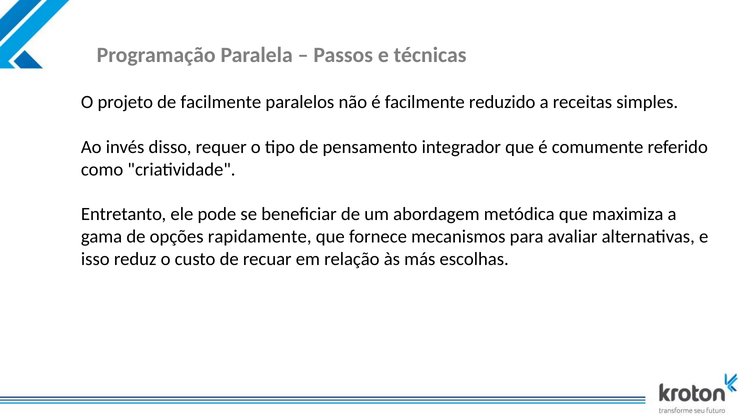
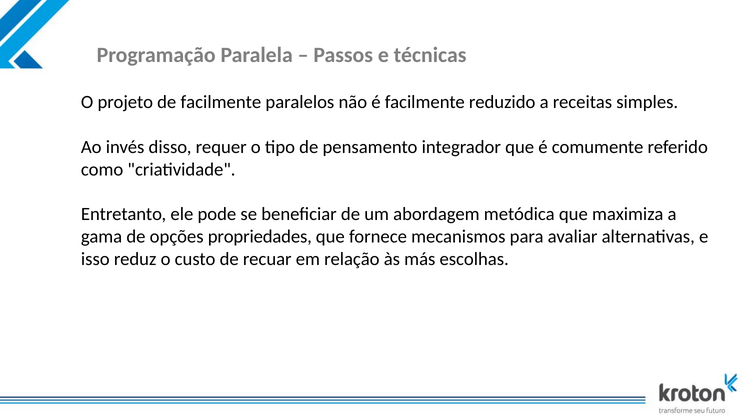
rapidamente: rapidamente -> propriedades
